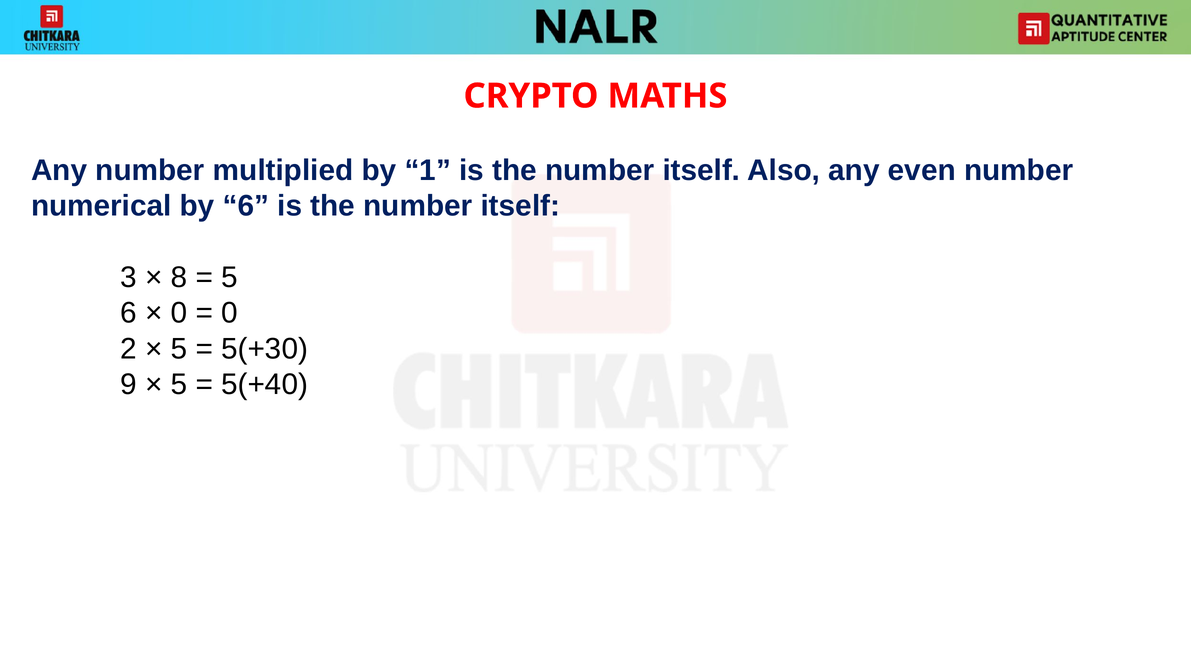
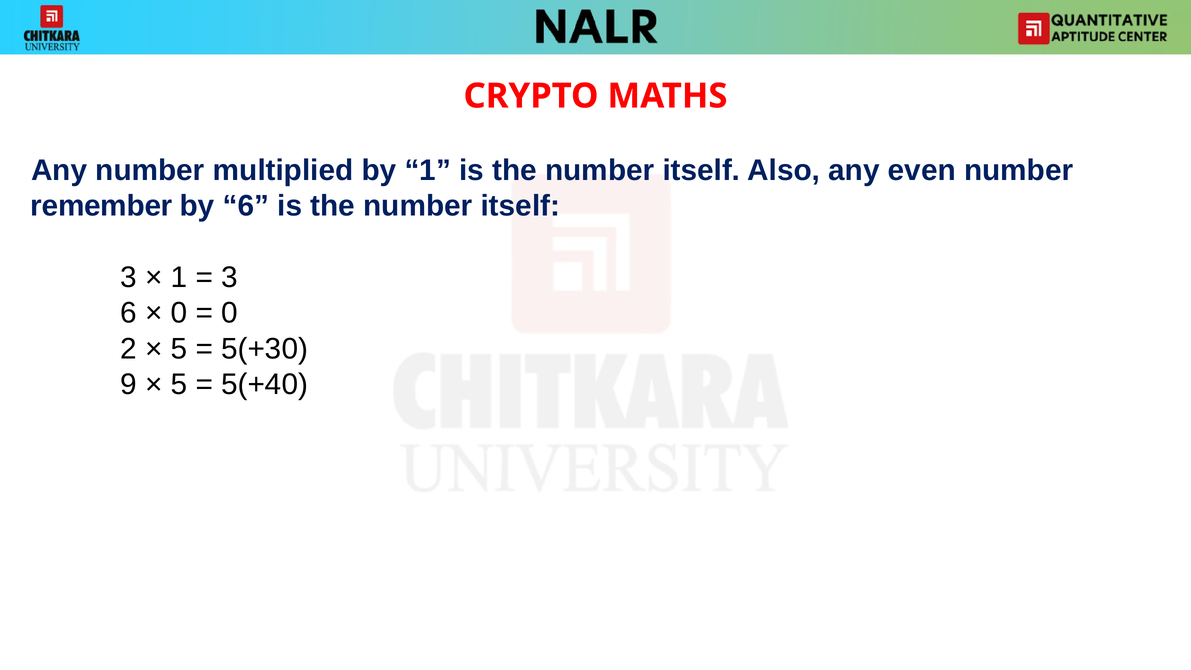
numerical: numerical -> remember
8 at (179, 277): 8 -> 1
5 at (230, 277): 5 -> 3
